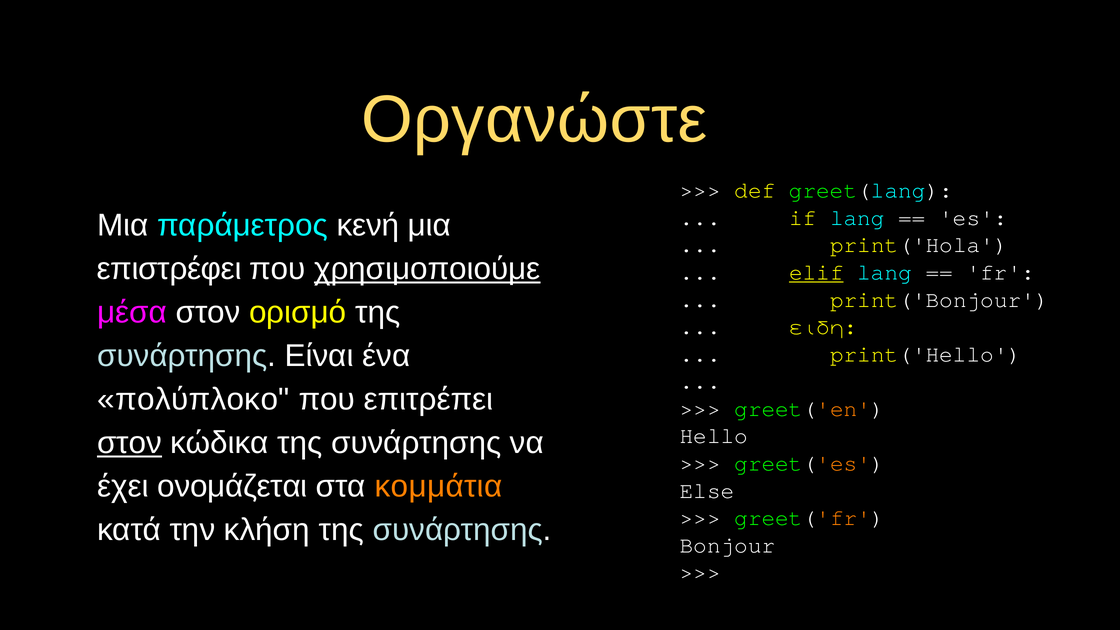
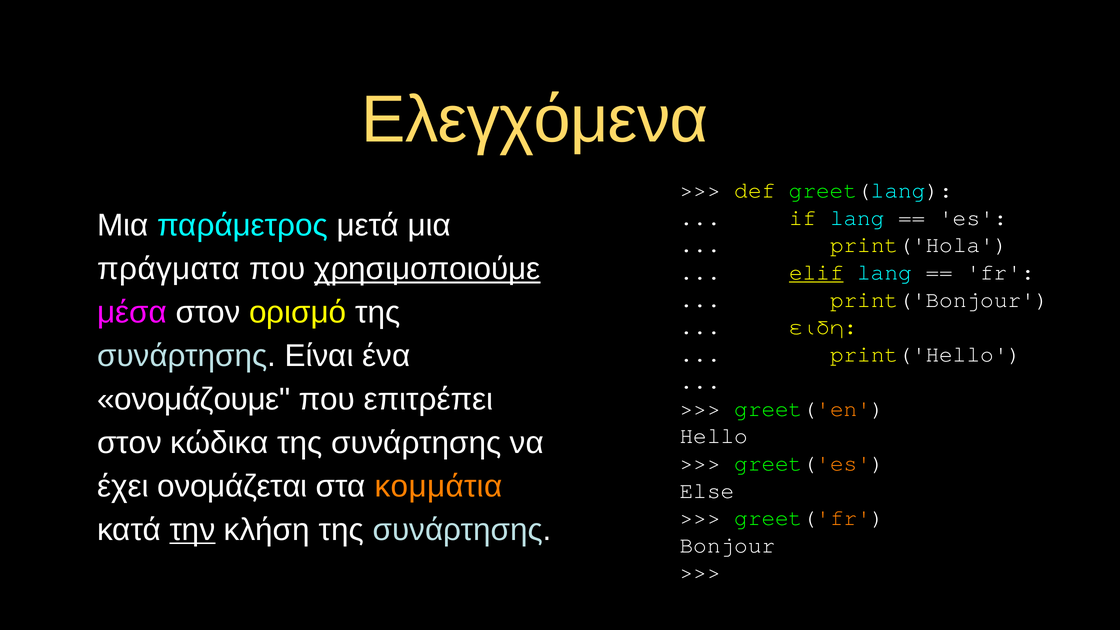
Οργανώστε: Οργανώστε -> Ελεγχόμενα
κενή: κενή -> μετά
επιστρέφει: επιστρέφει -> πράγματα
πολύπλοκο: πολύπλοκο -> ονομάζουμε
στον at (130, 443) underline: present -> none
την underline: none -> present
